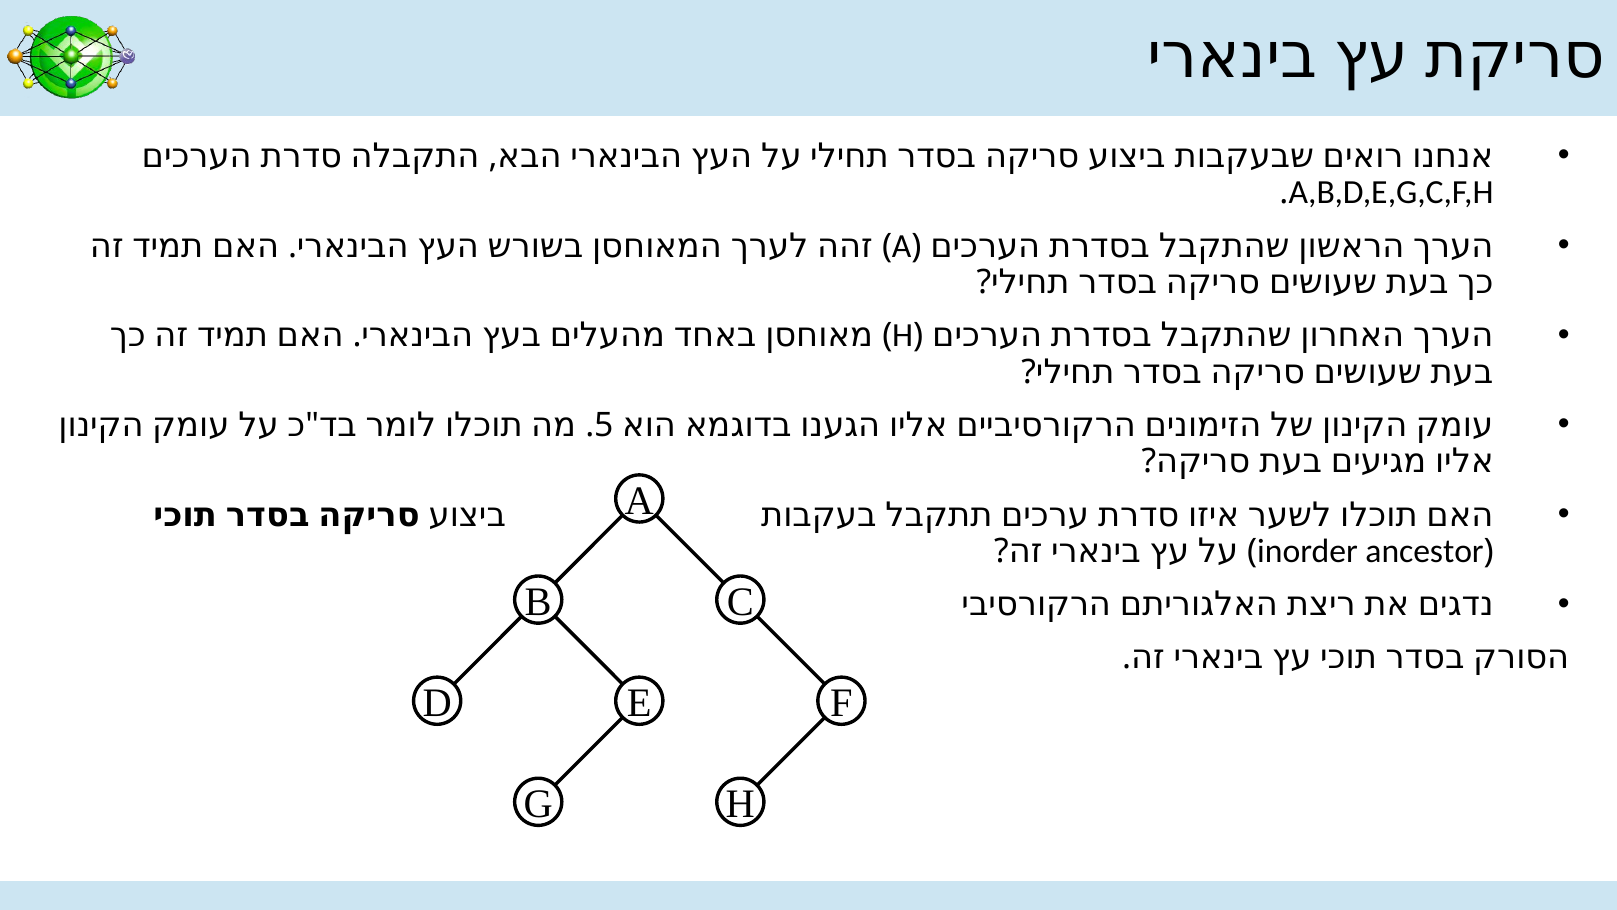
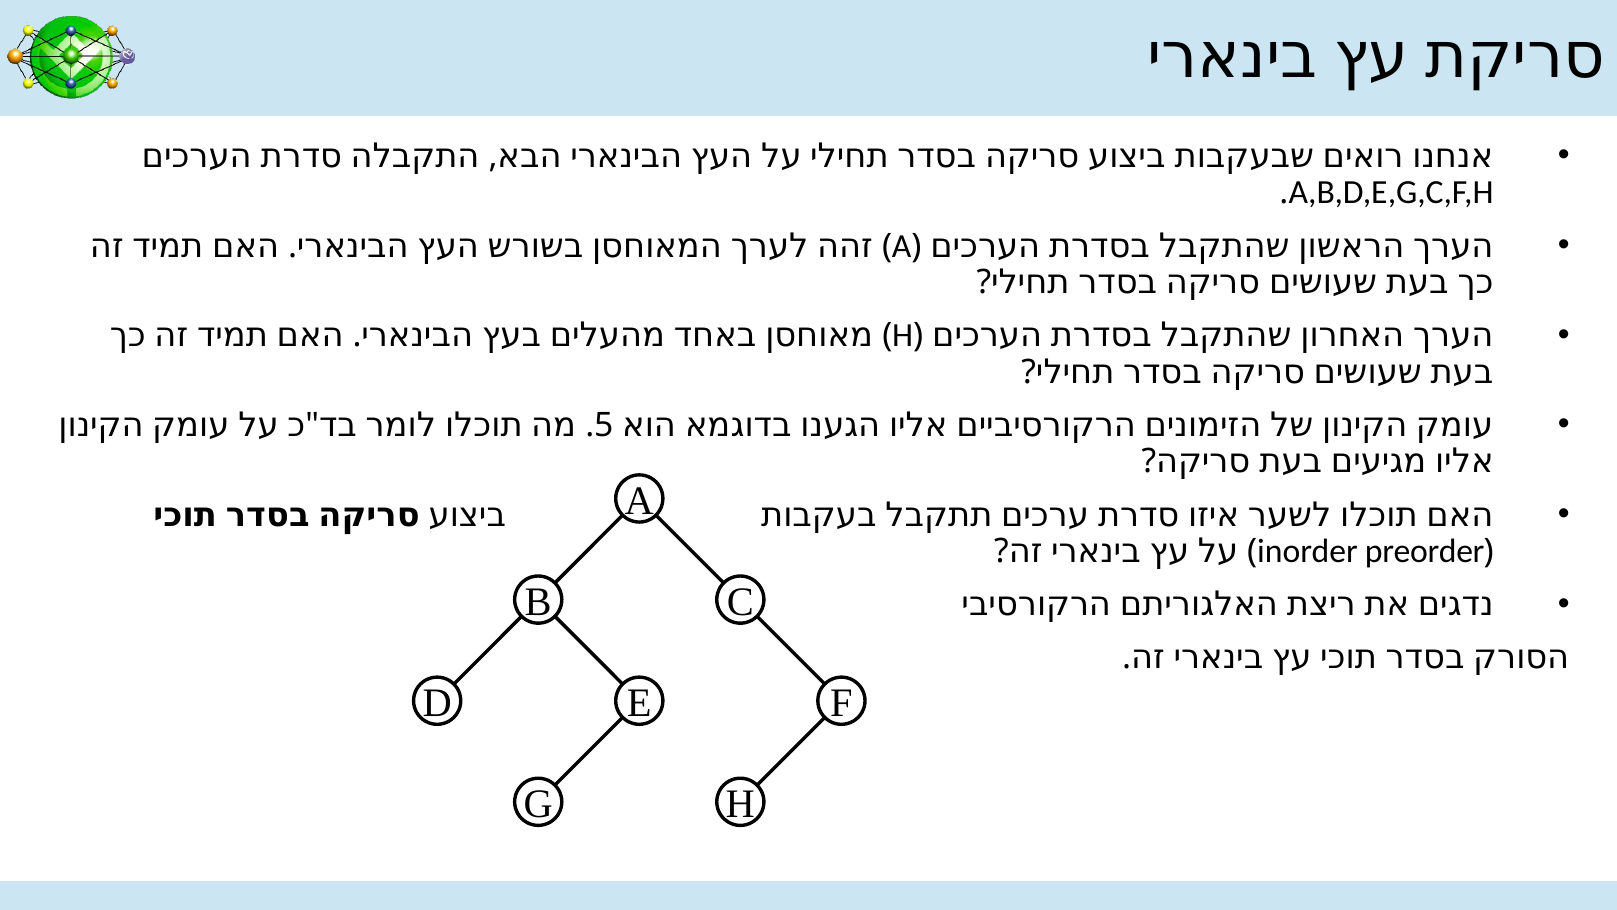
ancestor: ancestor -> preorder
